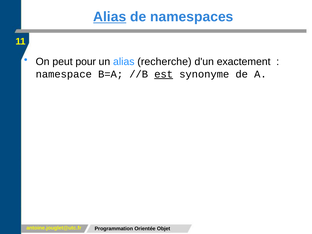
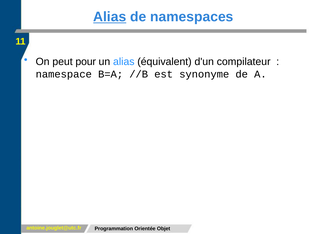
recherche: recherche -> équivalent
exactement: exactement -> compilateur
est underline: present -> none
